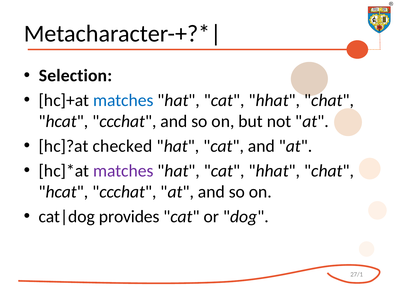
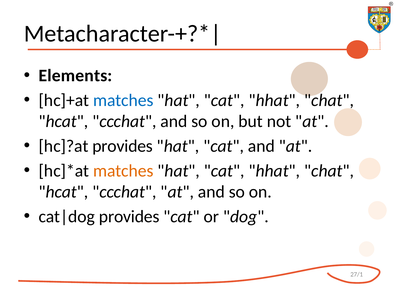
Selection: Selection -> Elements
hc]?at checked: checked -> provides
matches at (123, 171) colour: purple -> orange
